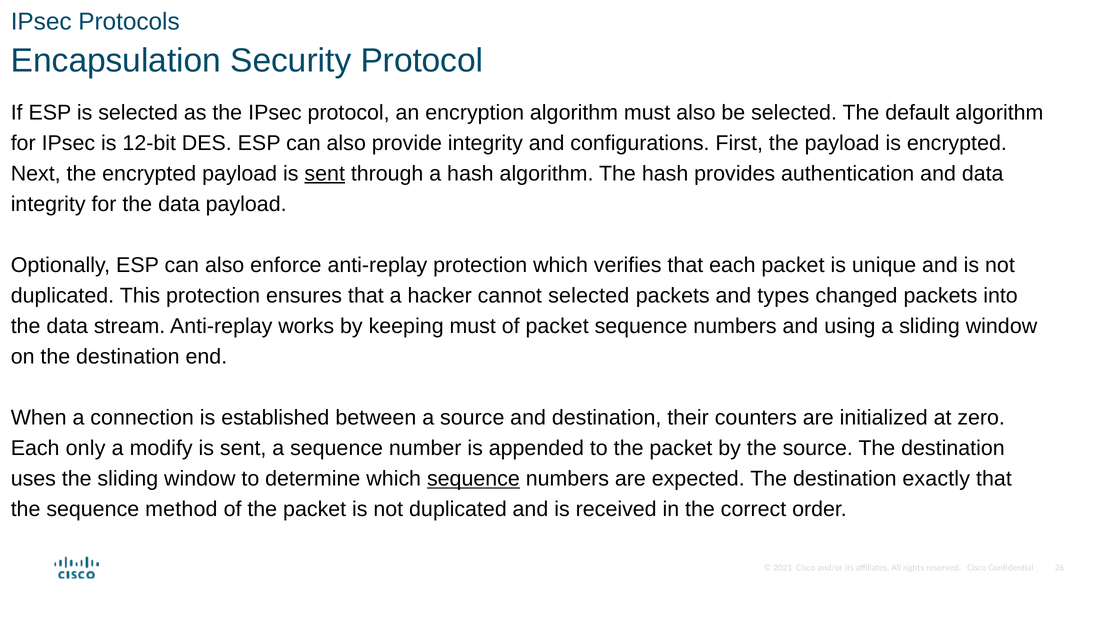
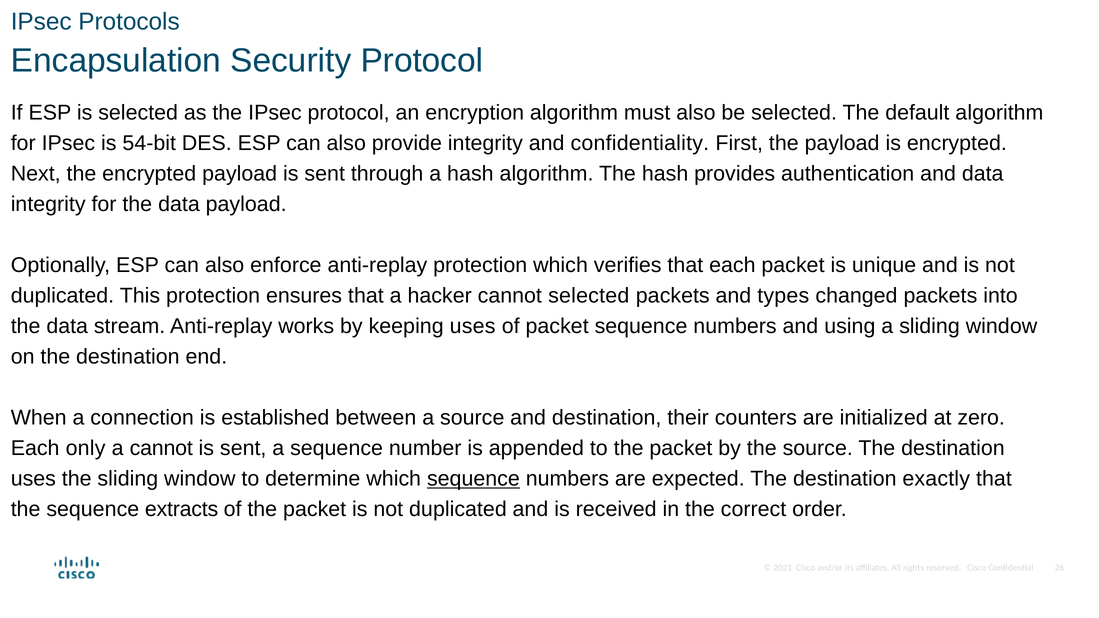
12-bit: 12-bit -> 54-bit
configurations: configurations -> confidentiality
sent at (325, 174) underline: present -> none
keeping must: must -> uses
a modify: modify -> cannot
method: method -> extracts
